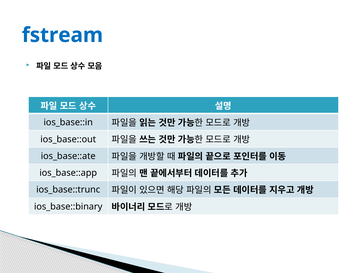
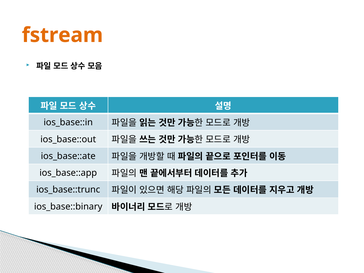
fstream colour: blue -> orange
